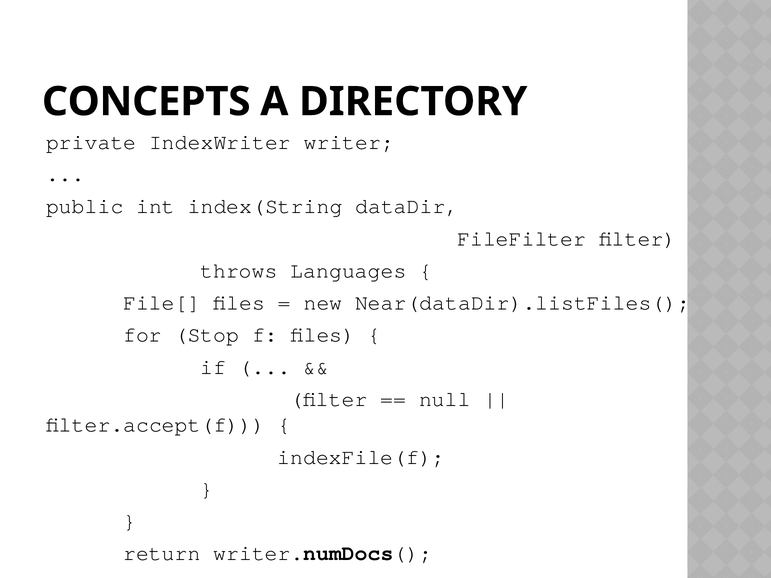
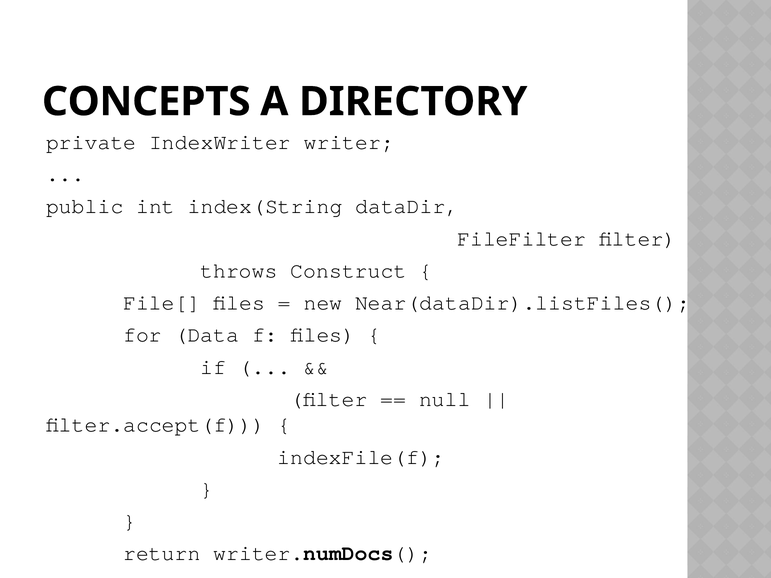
Languages: Languages -> Construct
Stop: Stop -> Data
